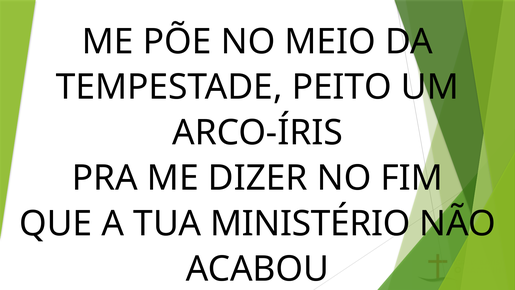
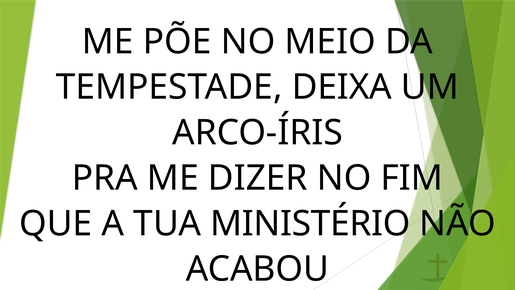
PEITO: PEITO -> DEIXA
